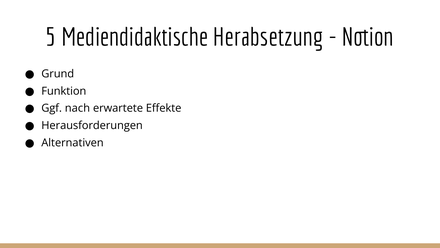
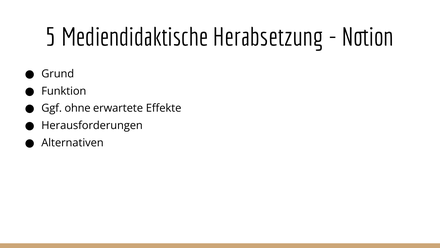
nach: nach -> ohne
